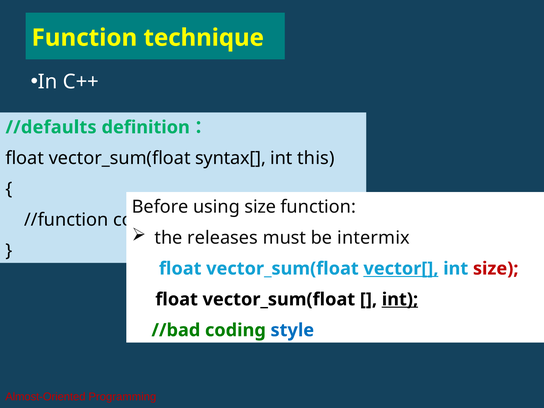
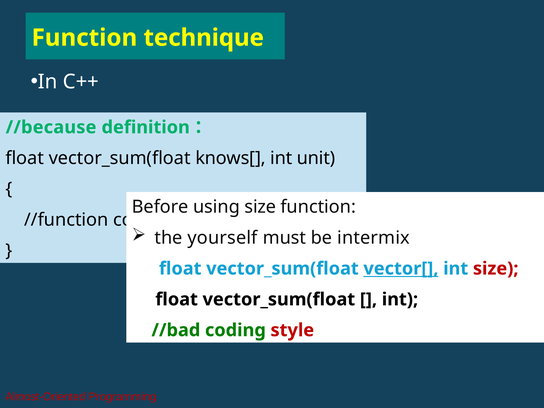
//defaults: //defaults -> //because
syntax[: syntax[ -> knows[
this: this -> unit
releases: releases -> yourself
int at (400, 299) underline: present -> none
style colour: blue -> red
